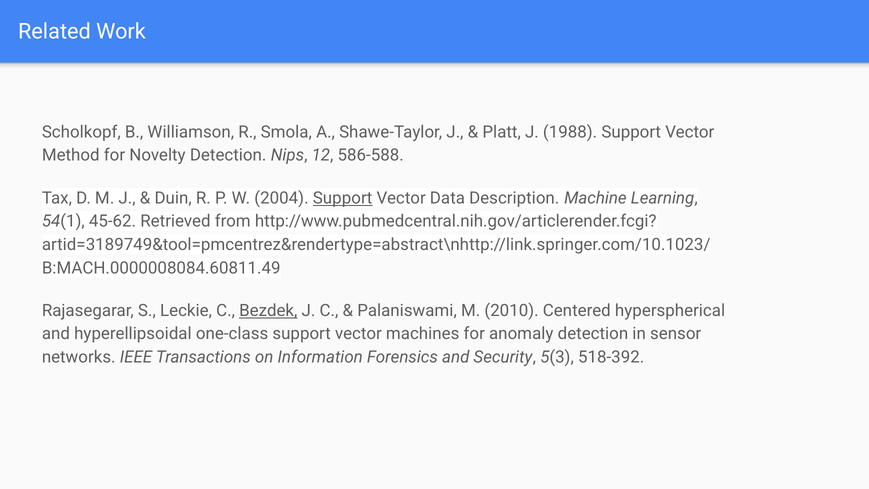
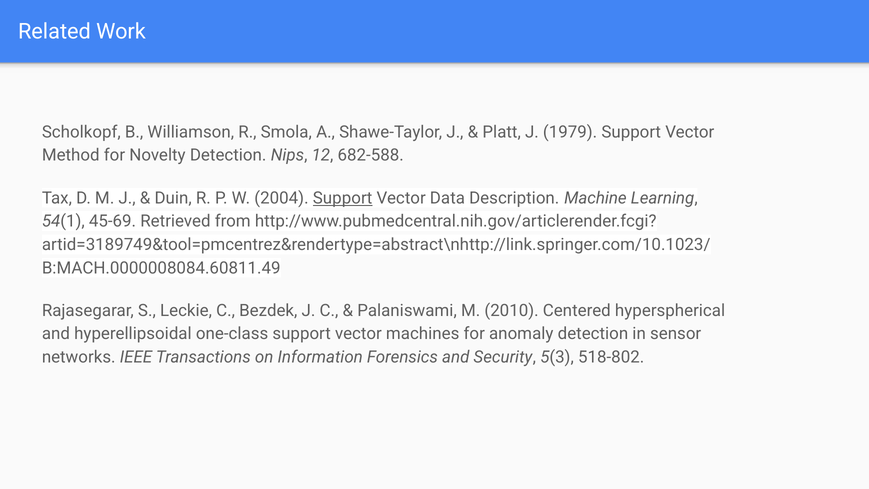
1988: 1988 -> 1979
586-588: 586-588 -> 682-588
45-62: 45-62 -> 45-69
Bezdek underline: present -> none
518-392: 518-392 -> 518-802
